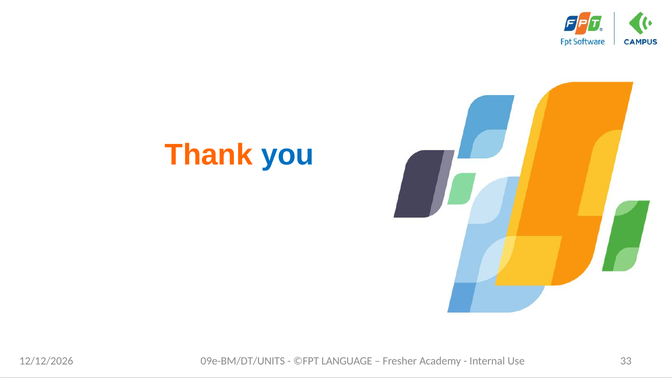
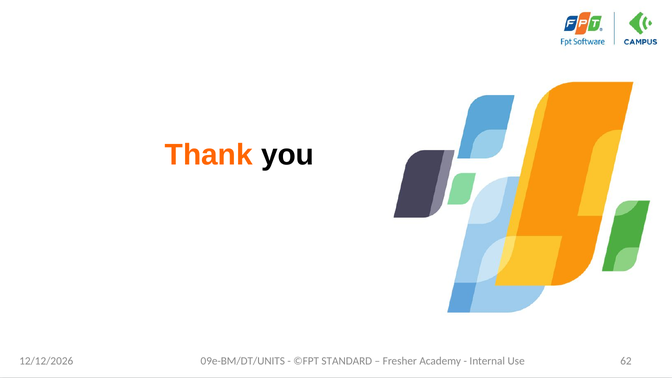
you colour: blue -> black
LANGUAGE: LANGUAGE -> STANDARD
33: 33 -> 62
